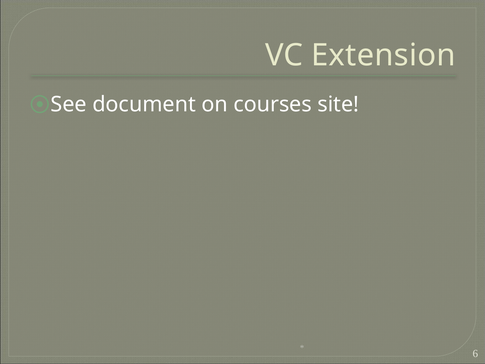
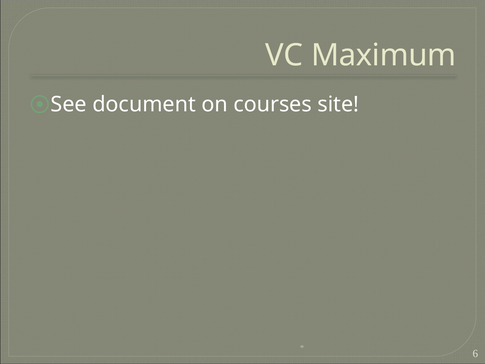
Extension: Extension -> Maximum
